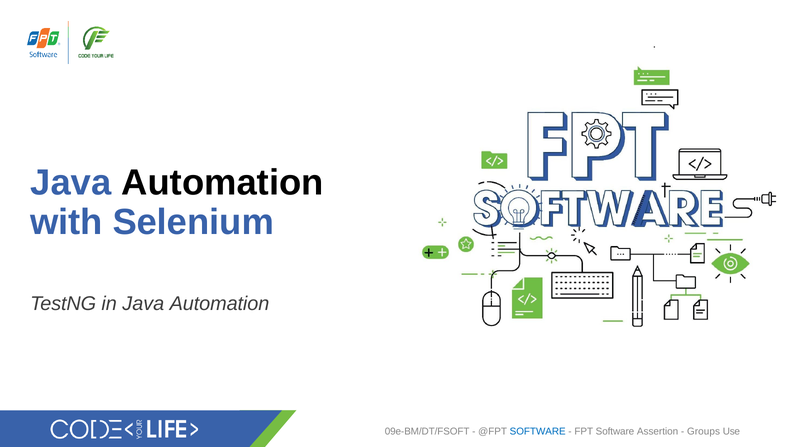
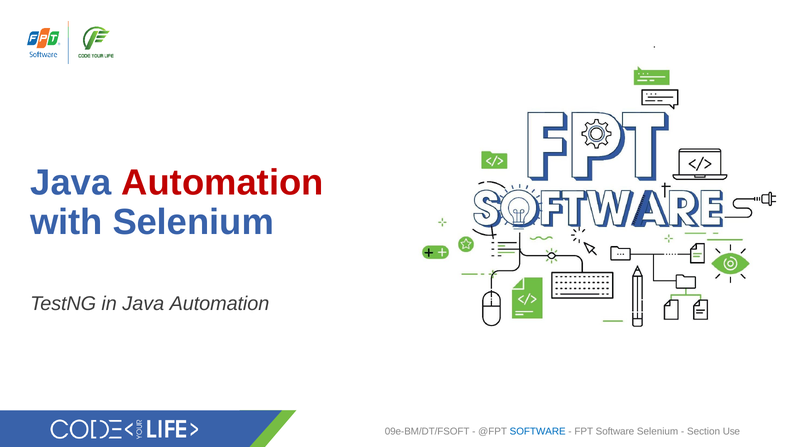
Automation at (223, 183) colour: black -> red
Software Assertion: Assertion -> Selenium
Groups: Groups -> Section
